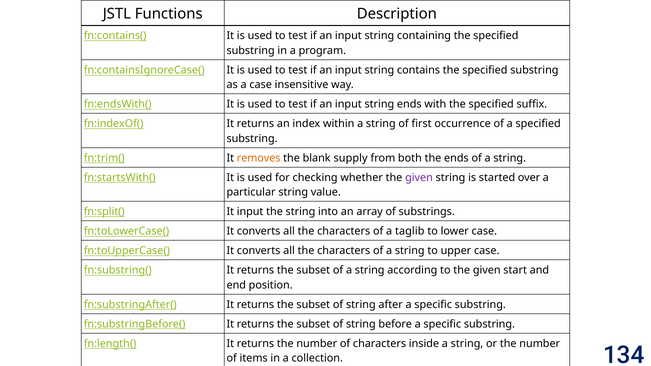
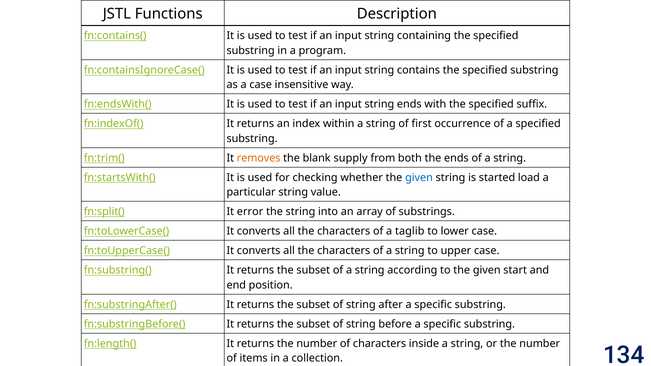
given at (419, 178) colour: purple -> blue
over: over -> load
It input: input -> error
